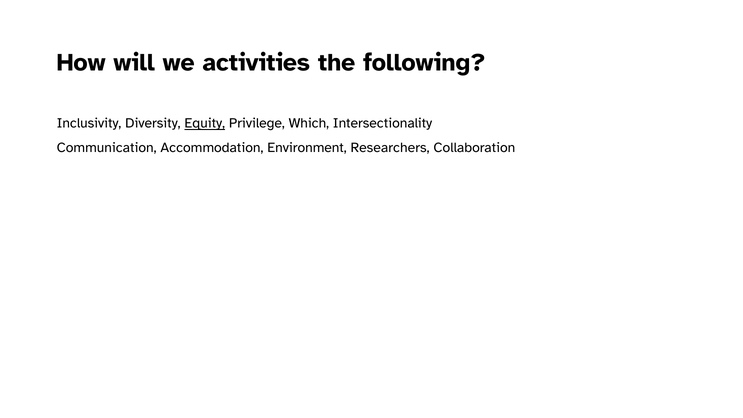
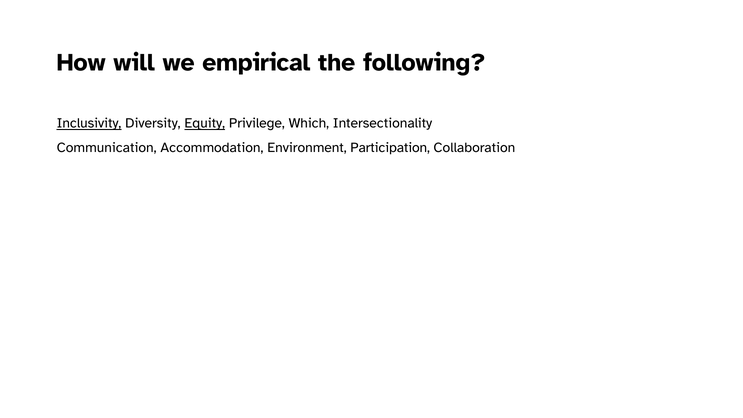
activities: activities -> empirical
Inclusivity underline: none -> present
Researchers: Researchers -> Participation
